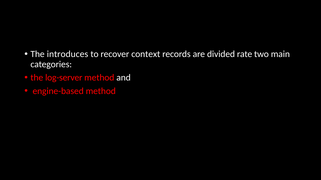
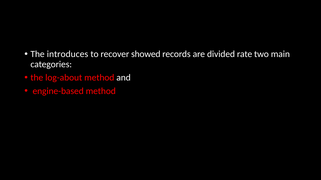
context: context -> showed
log-server: log-server -> log-about
